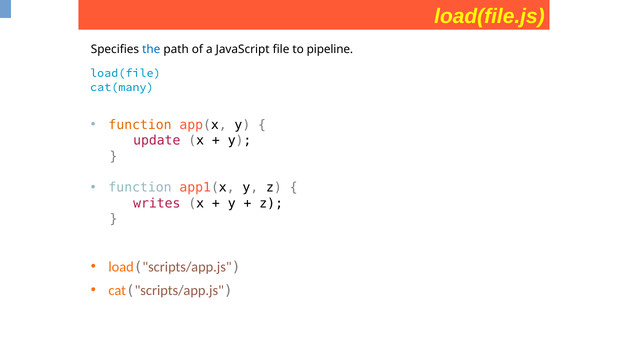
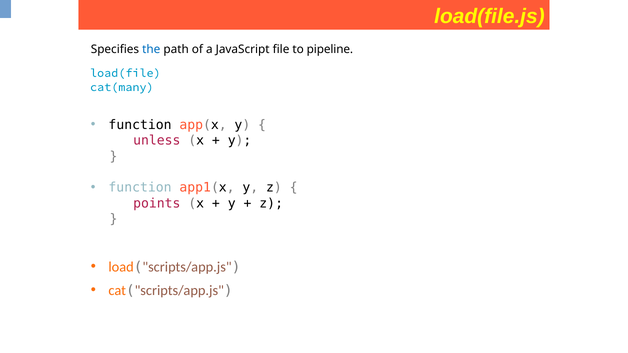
function at (140, 125) colour: orange -> black
update: update -> unless
writes: writes -> points
